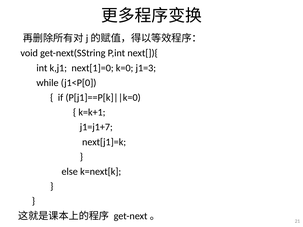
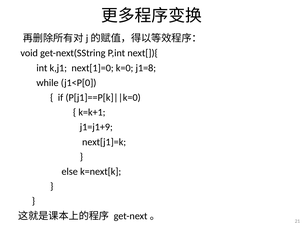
j1=3: j1=3 -> j1=8
j1=j1+7: j1=j1+7 -> j1=j1+9
